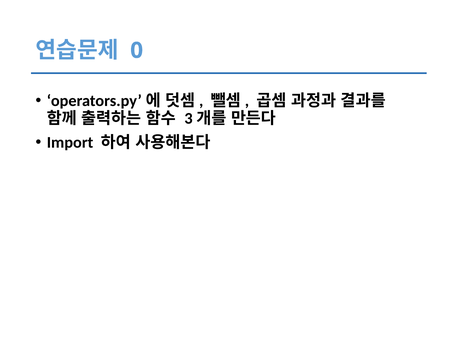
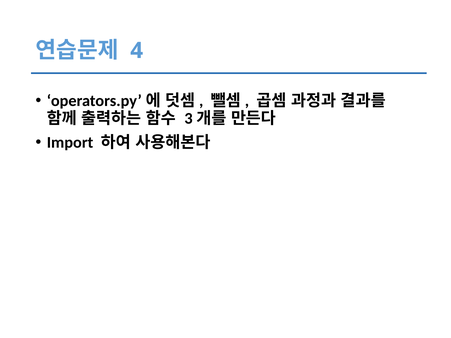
0: 0 -> 4
